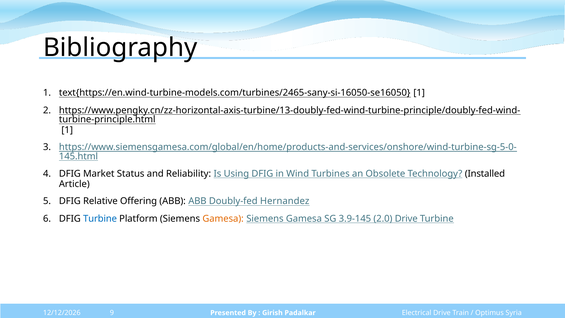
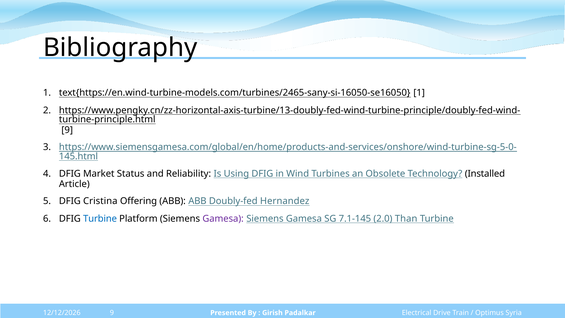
1 at (67, 130): 1 -> 9
Relative: Relative -> Cristina
Gamesa at (223, 218) colour: orange -> purple
3.9-145: 3.9-145 -> 7.1-145
2.0 Drive: Drive -> Than
